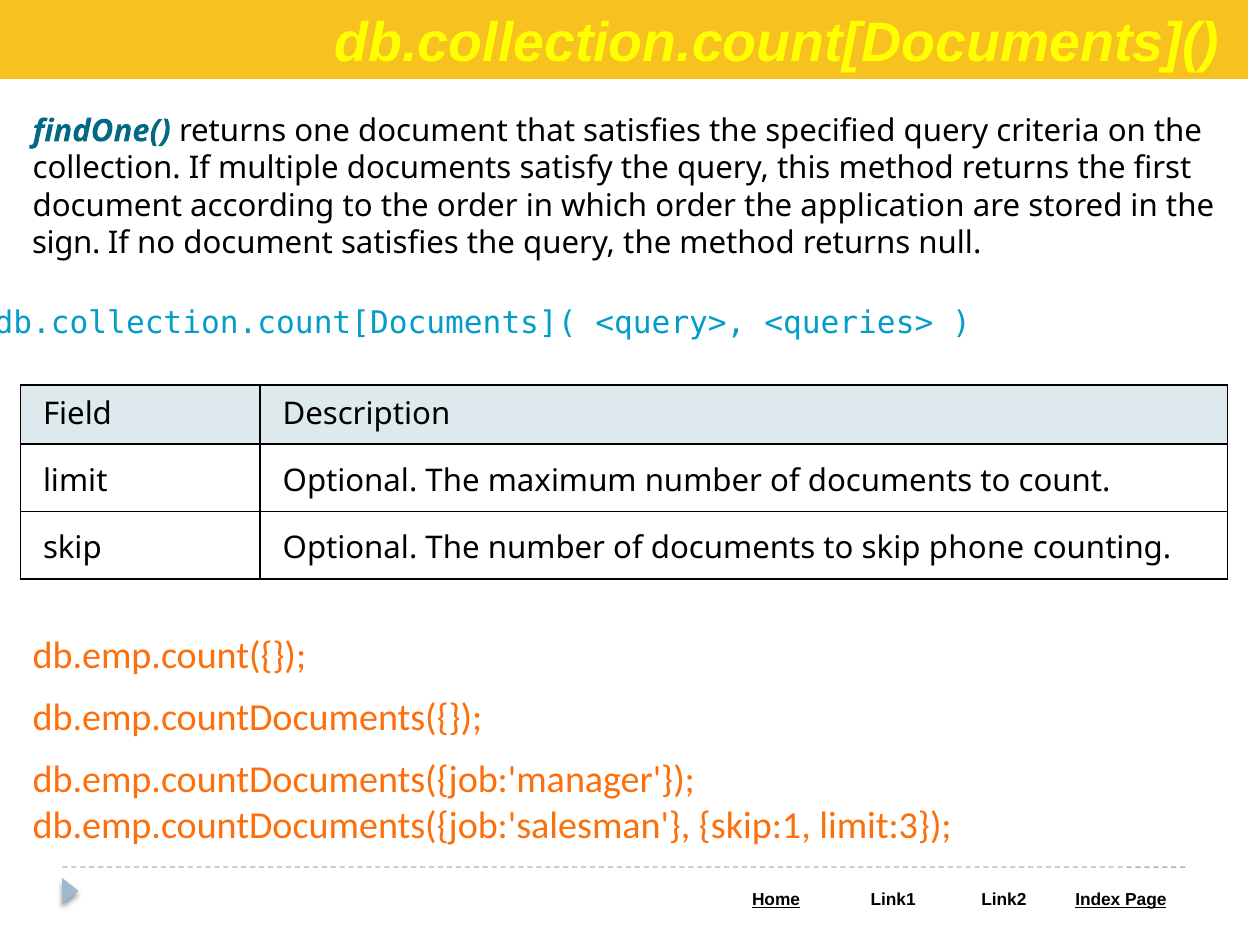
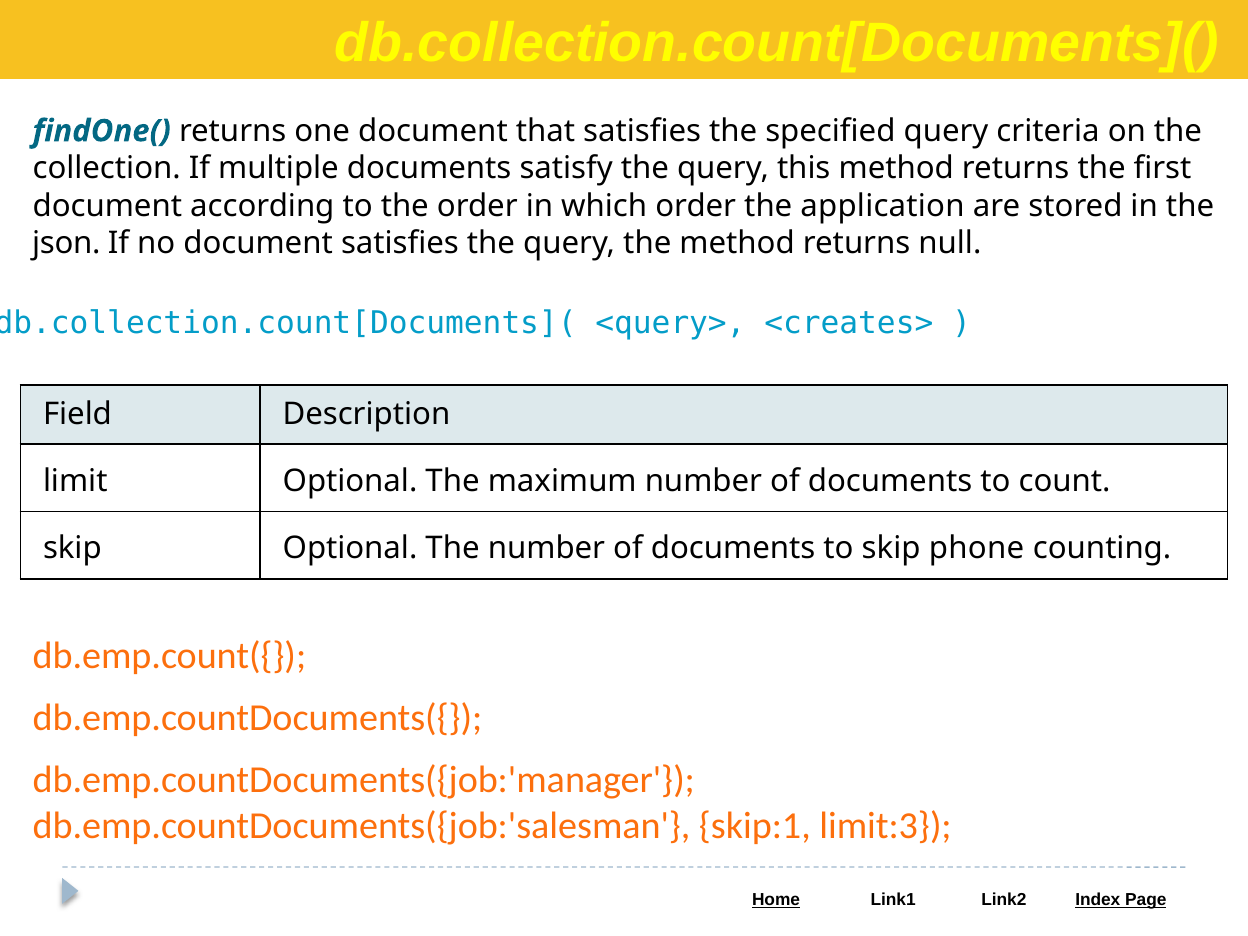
sign: sign -> json
<queries>: <queries> -> <creates>
